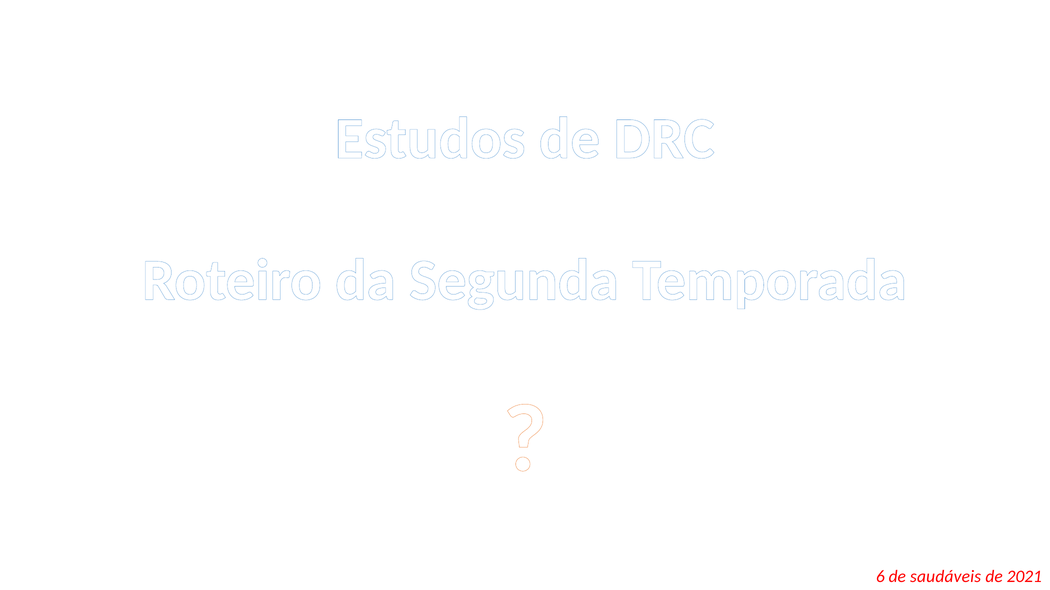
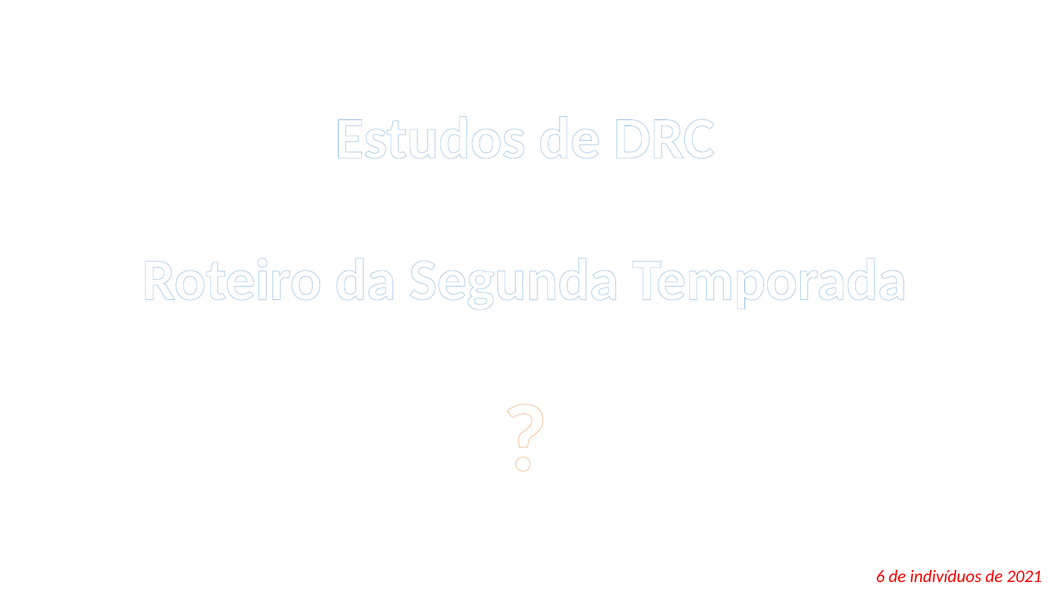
saudáveis: saudáveis -> indivíduos
